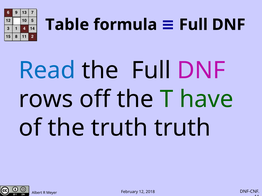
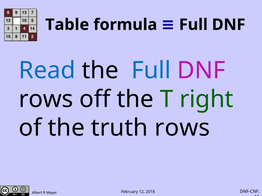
Full at (151, 71) colour: black -> blue
have: have -> right
truth truth: truth -> rows
